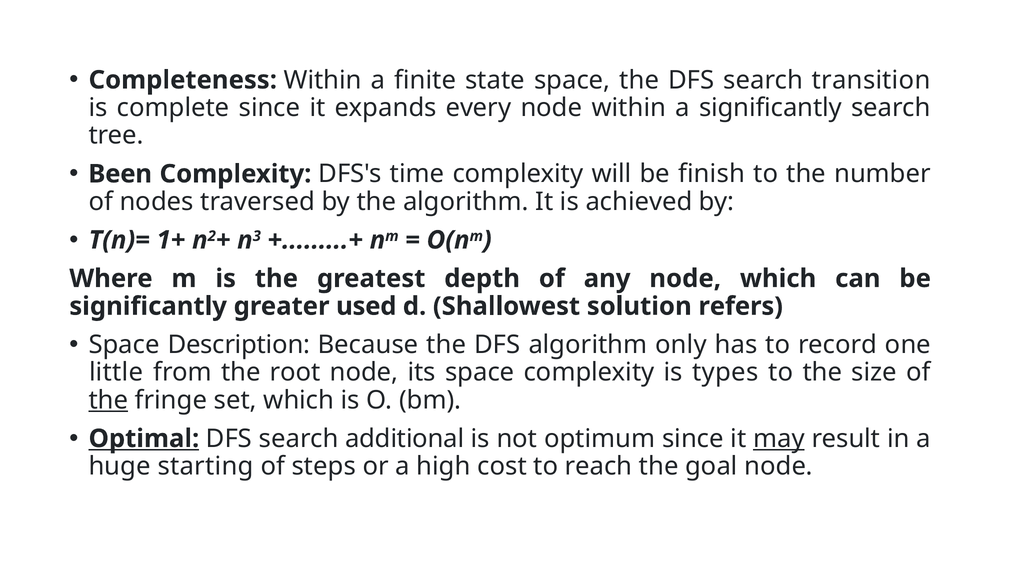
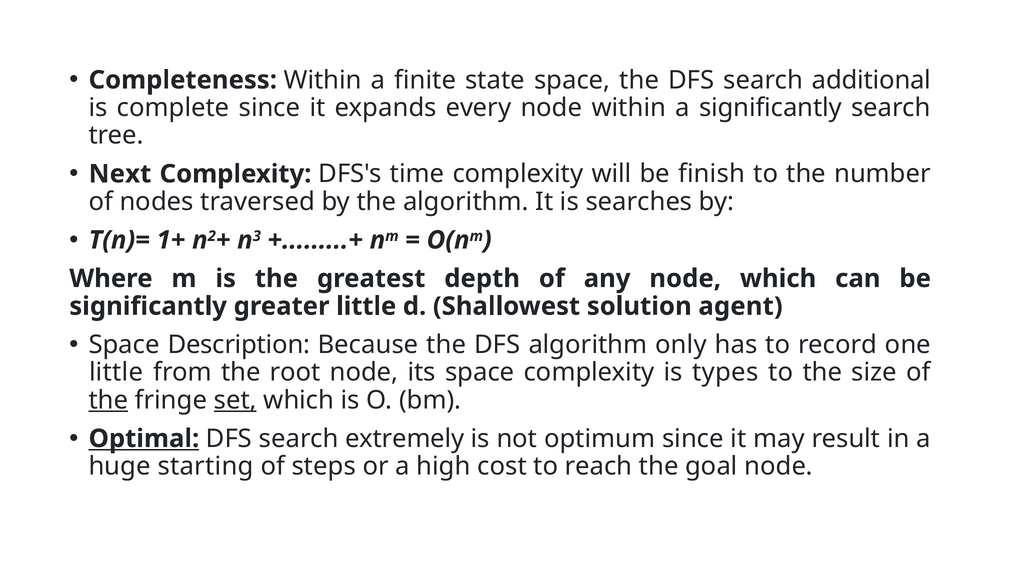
transition: transition -> additional
Been: Been -> Next
achieved: achieved -> searches
greater used: used -> little
refers: refers -> agent
set underline: none -> present
additional: additional -> extremely
may underline: present -> none
